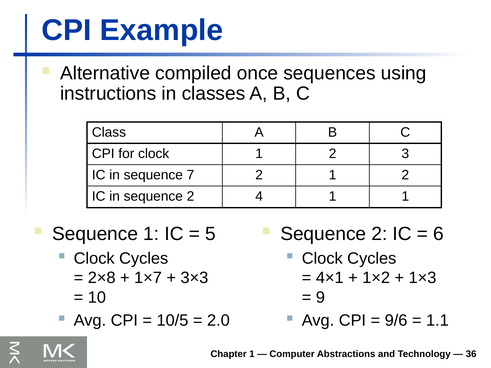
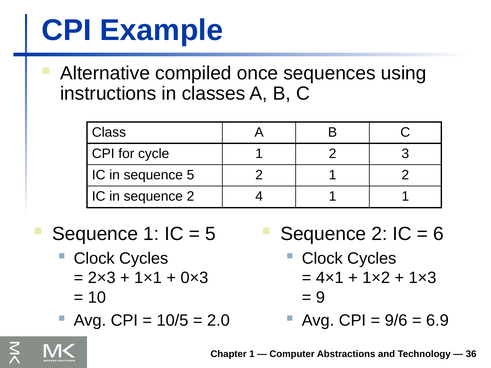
for clock: clock -> cycle
sequence 7: 7 -> 5
2×8: 2×8 -> 2×3
1×7: 1×7 -> 1×1
3×3: 3×3 -> 0×3
1.1: 1.1 -> 6.9
